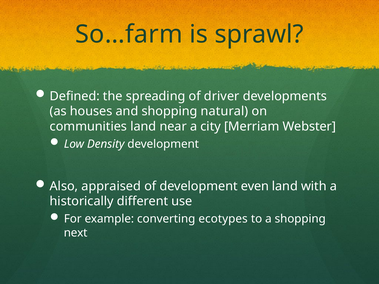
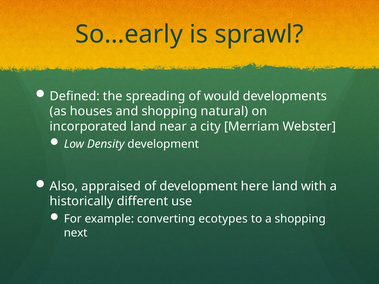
So…farm: So…farm -> So…early
driver: driver -> would
communities: communities -> incorporated
even: even -> here
